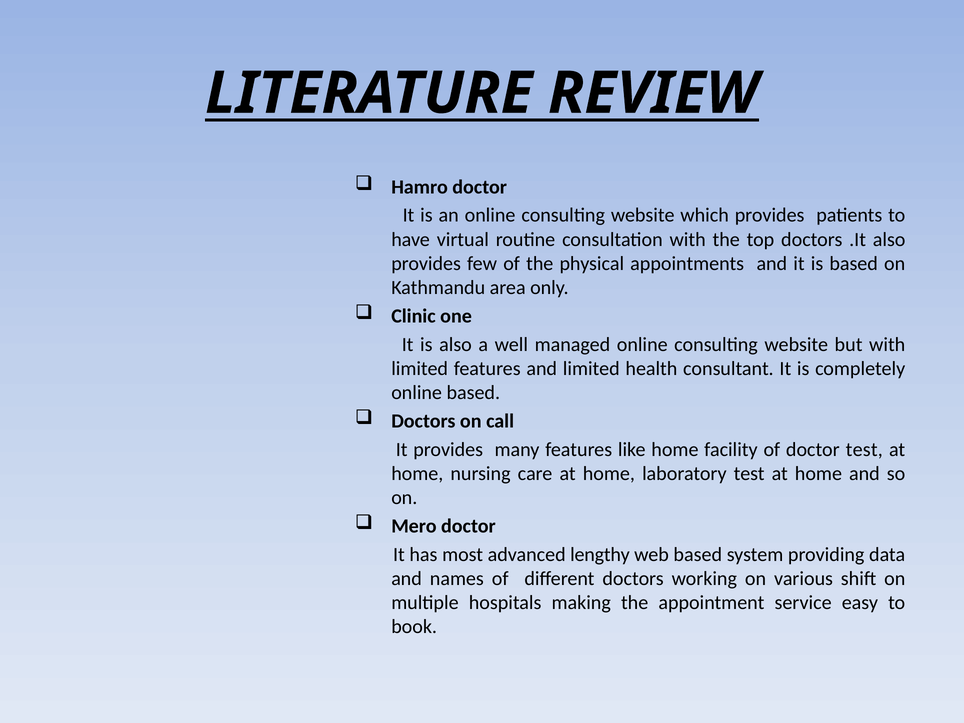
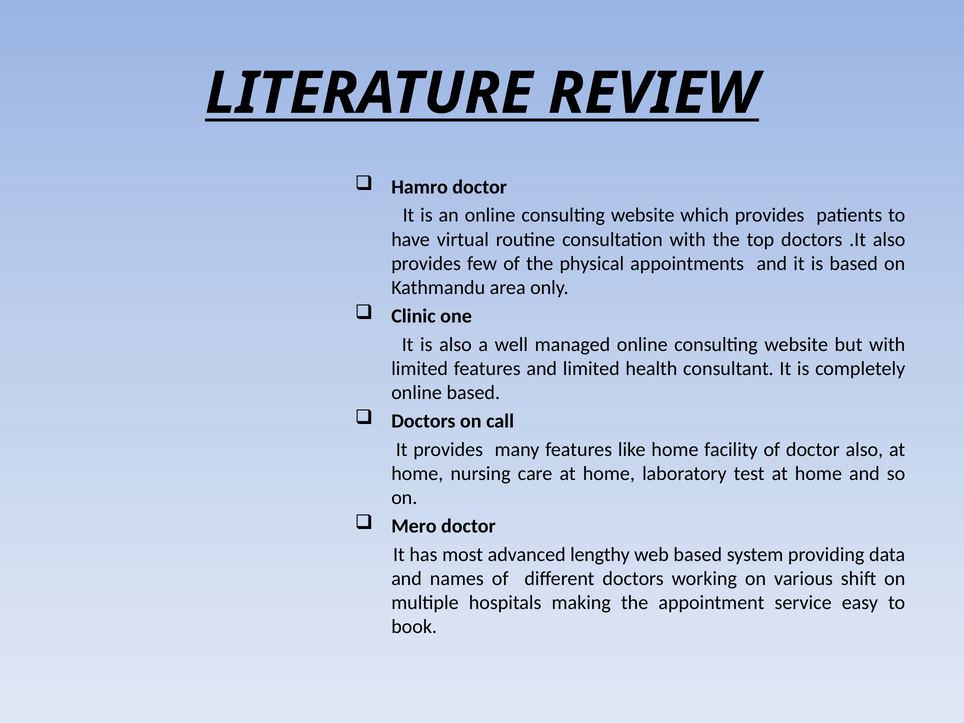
doctor test: test -> also
